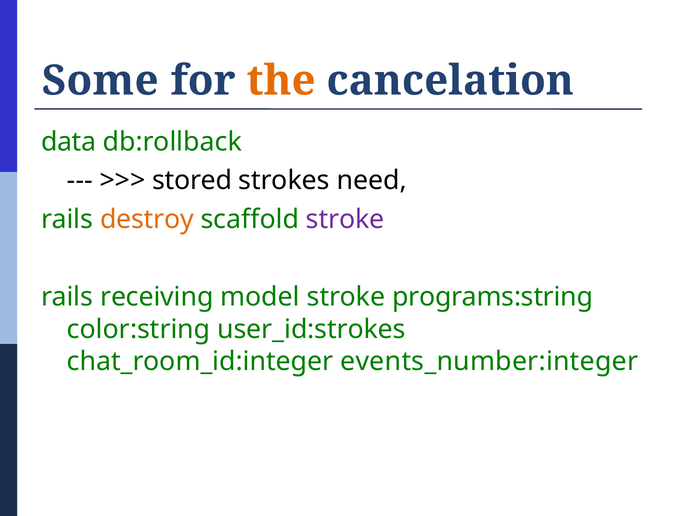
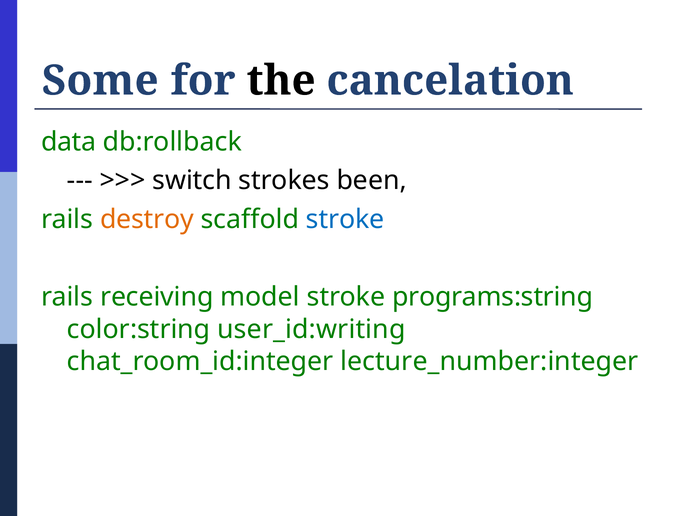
the colour: orange -> black
stored: stored -> switch
need: need -> been
stroke at (345, 219) colour: purple -> blue
user_id:strokes: user_id:strokes -> user_id:writing
events_number:integer: events_number:integer -> lecture_number:integer
